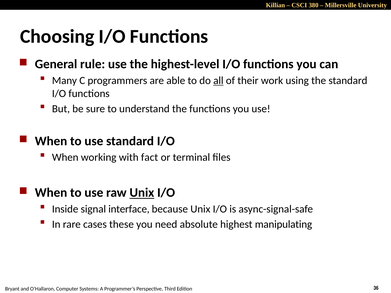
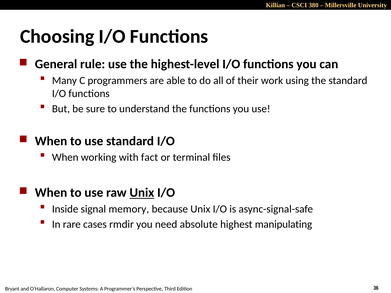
all underline: present -> none
interface: interface -> memory
these: these -> rmdir
